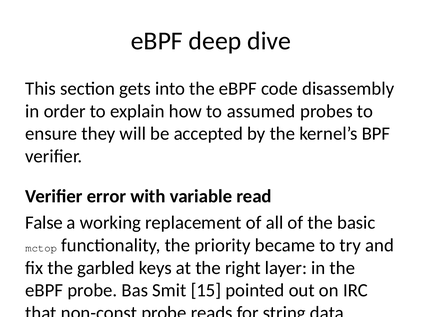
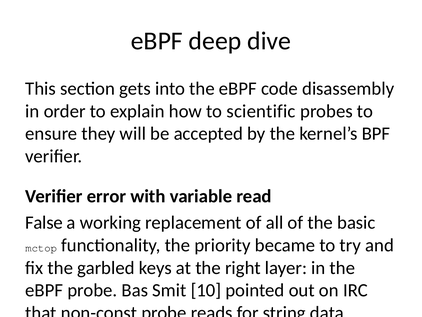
assumed: assumed -> scientific
15: 15 -> 10
